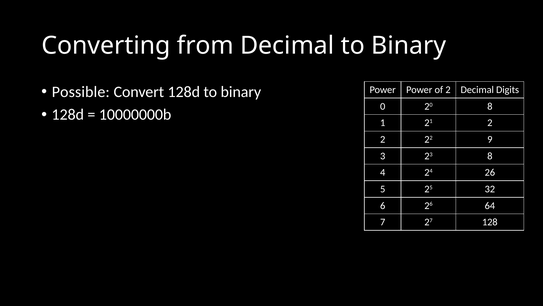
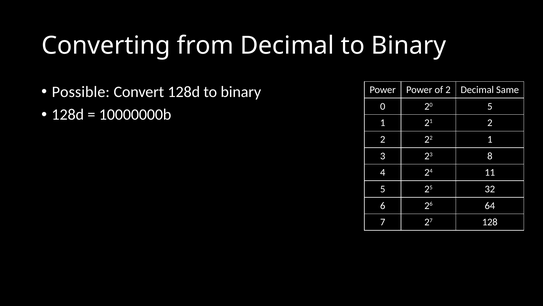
Digits: Digits -> Same
20 8: 8 -> 5
22 9: 9 -> 1
24 26: 26 -> 11
